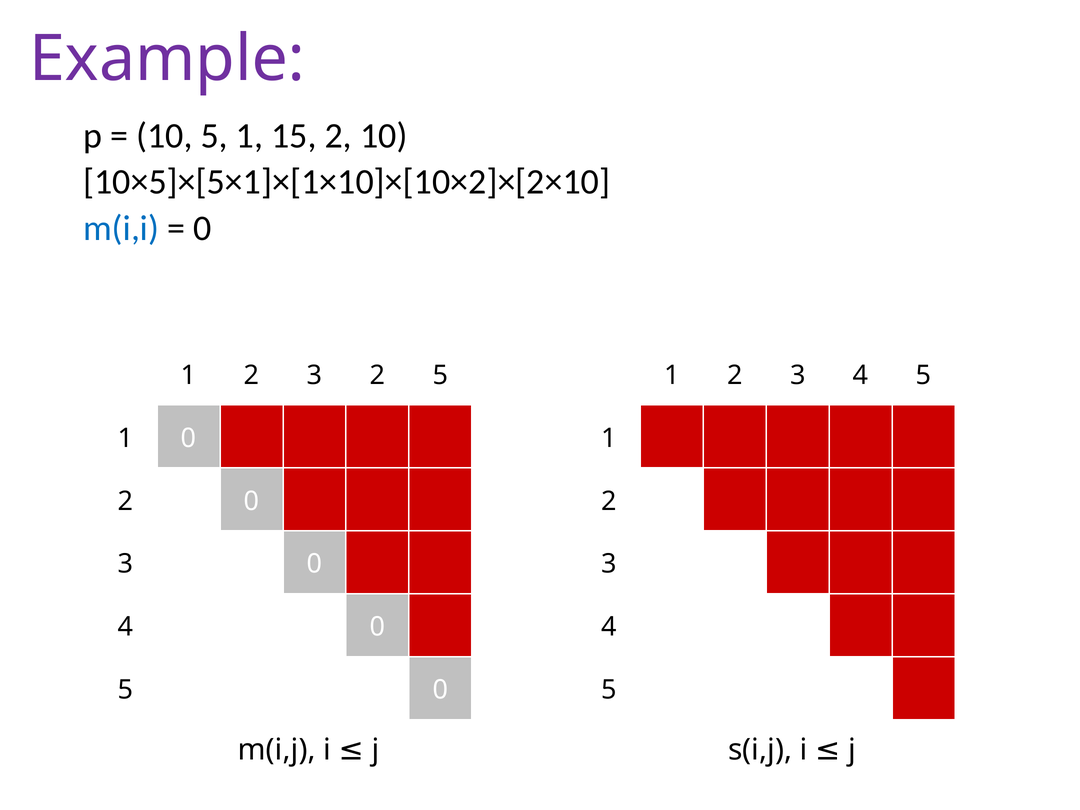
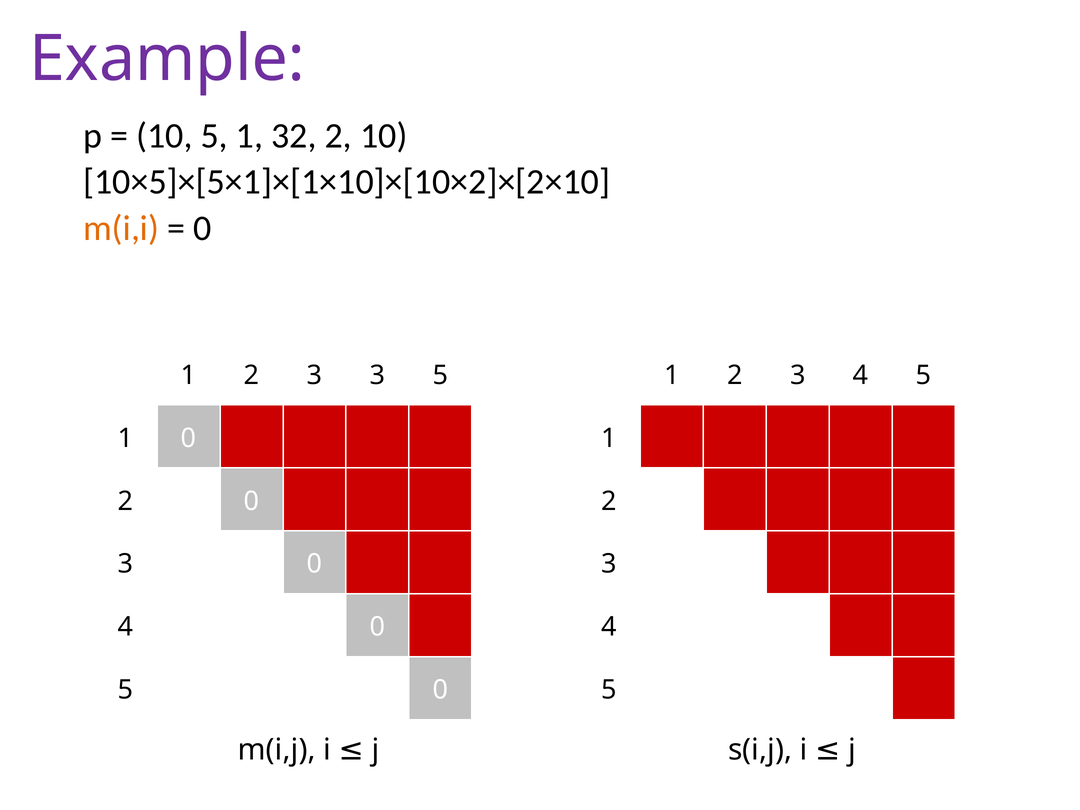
15: 15 -> 32
m(i,i colour: blue -> orange
3 2: 2 -> 3
